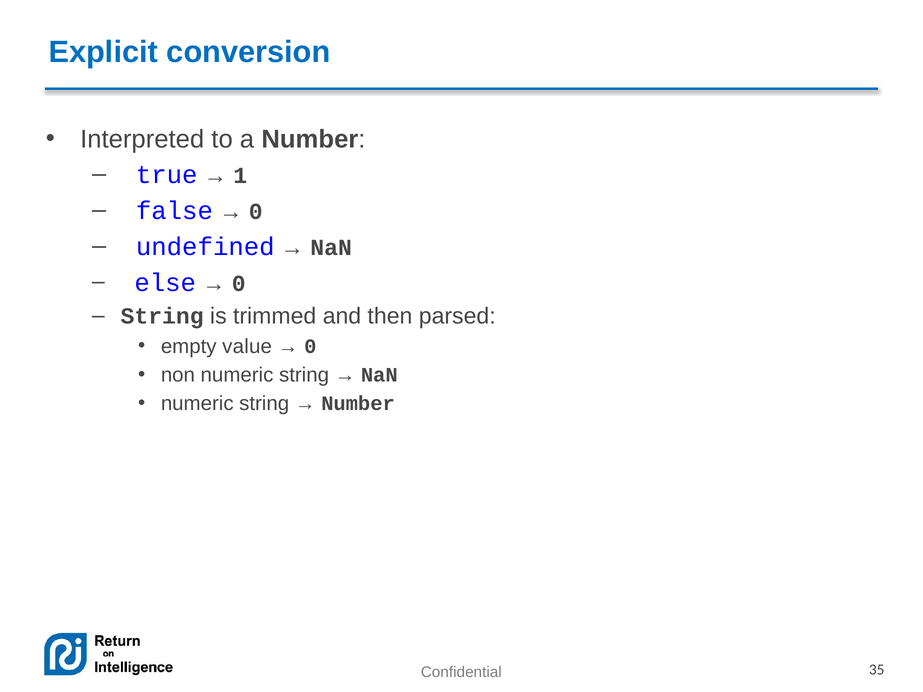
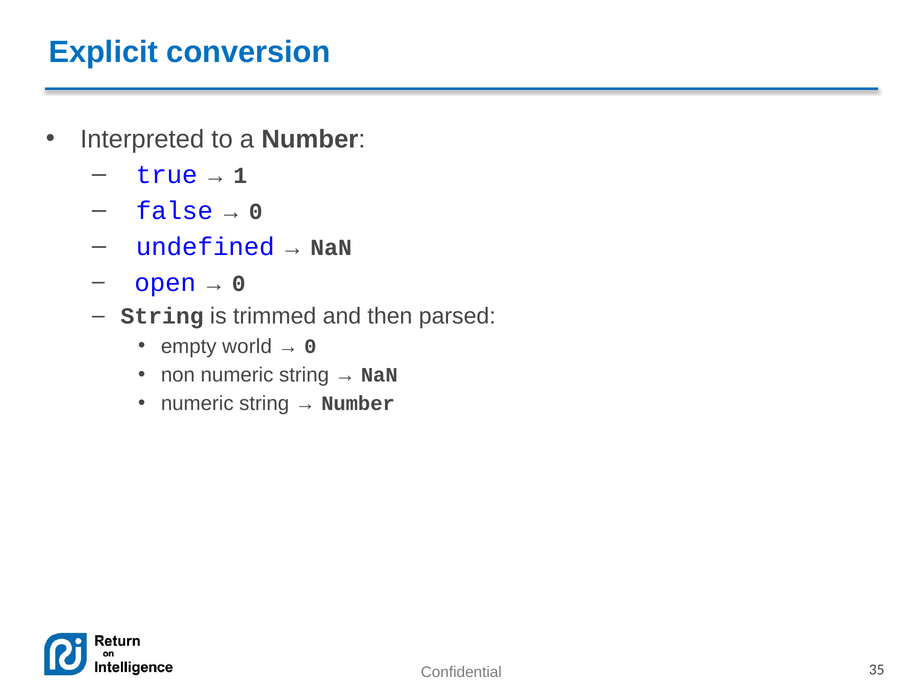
else: else -> open
value: value -> world
